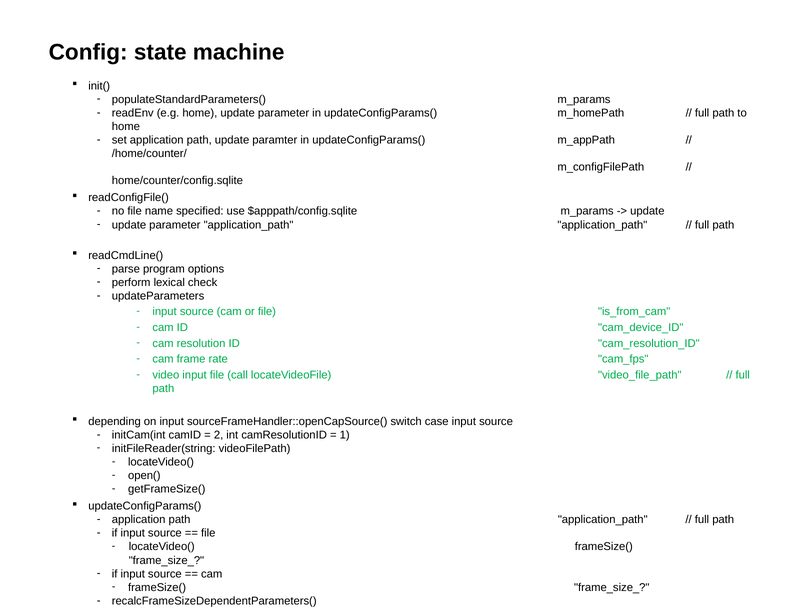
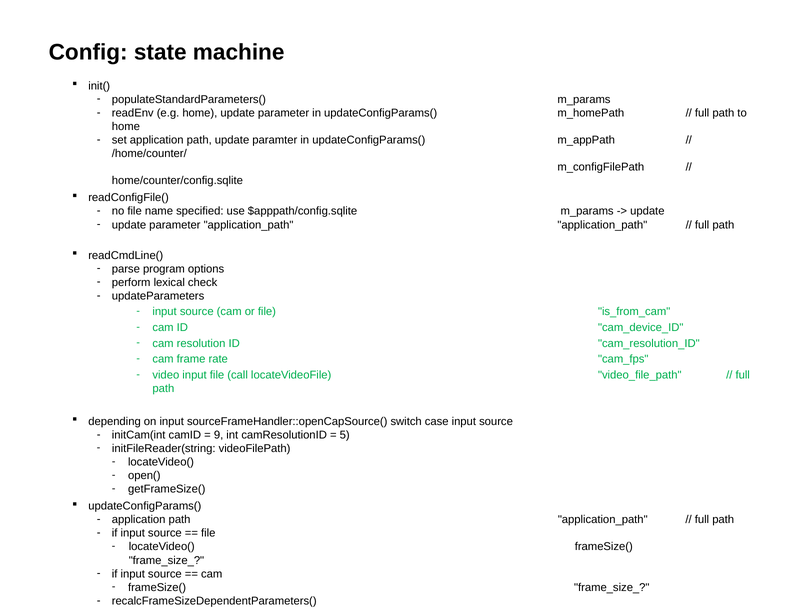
2: 2 -> 9
1: 1 -> 5
